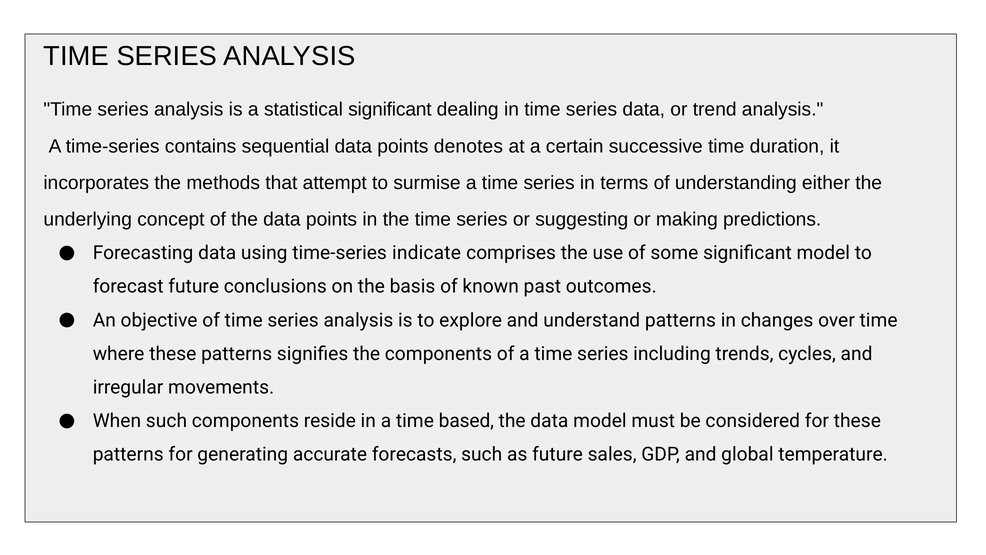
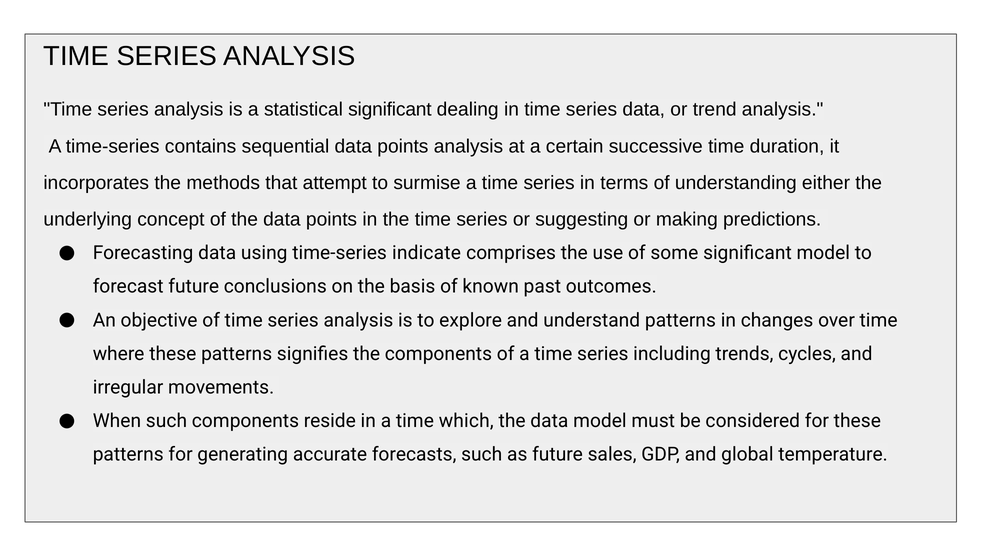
points denotes: denotes -> analysis
based: based -> which
